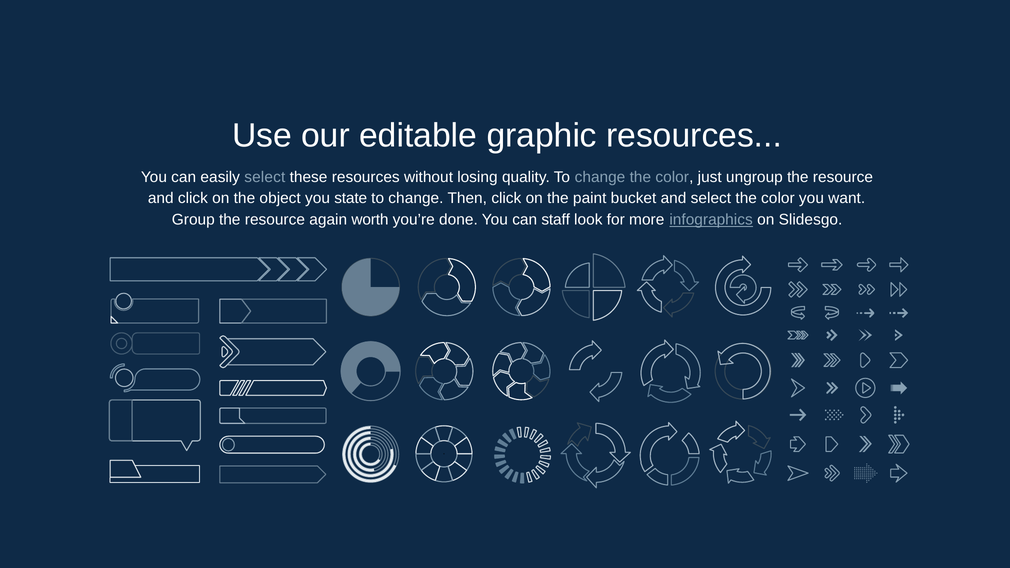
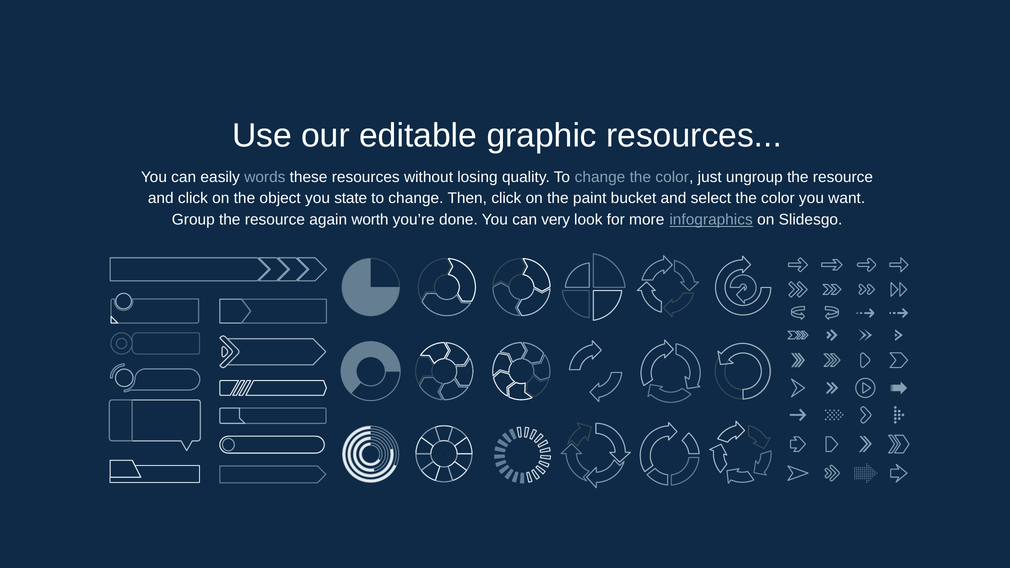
easily select: select -> words
staff: staff -> very
